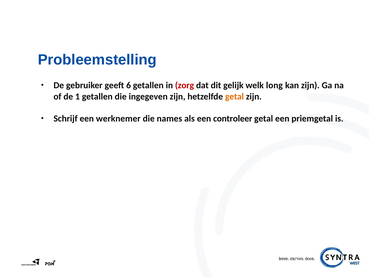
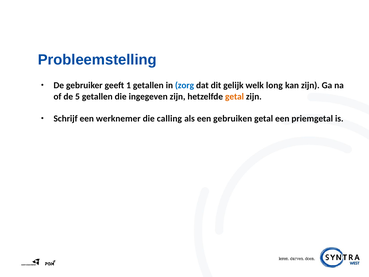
6: 6 -> 1
zorg colour: red -> blue
1: 1 -> 5
names: names -> calling
controleer: controleer -> gebruiken
